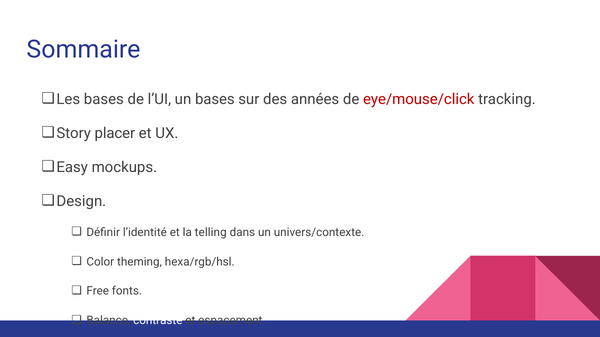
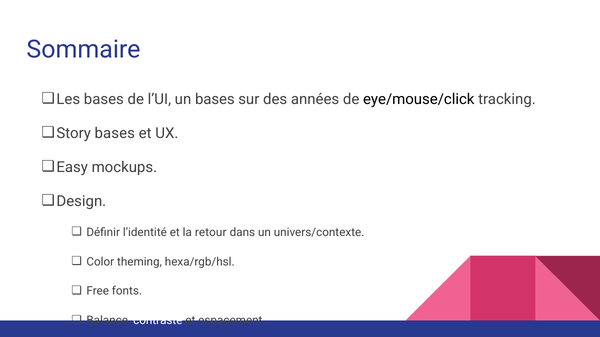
eye/mouse/click colour: red -> black
placer at (115, 133): placer -> bases
telling: telling -> retour
